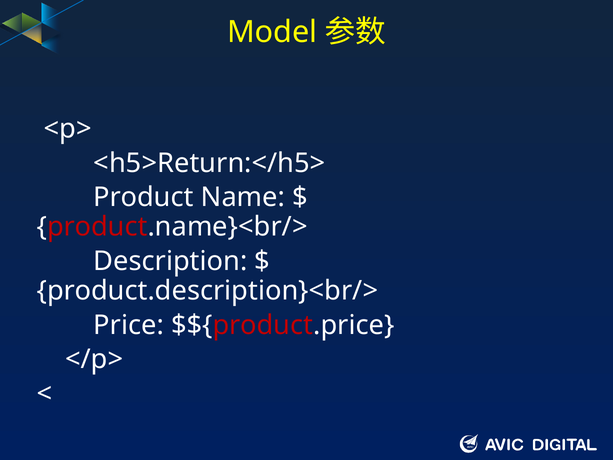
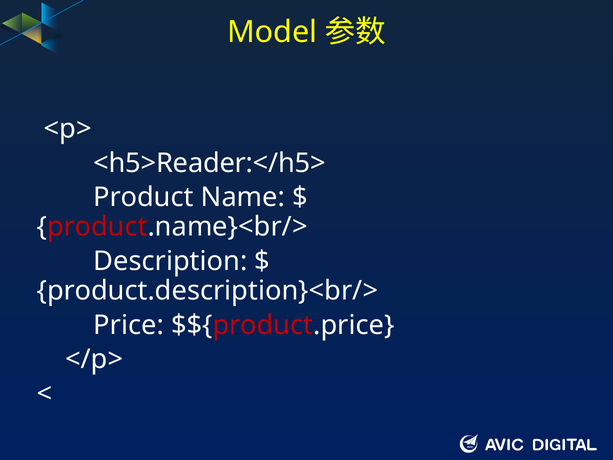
<h5>Return:</h5>: <h5>Return:</h5> -> <h5>Reader:</h5>
